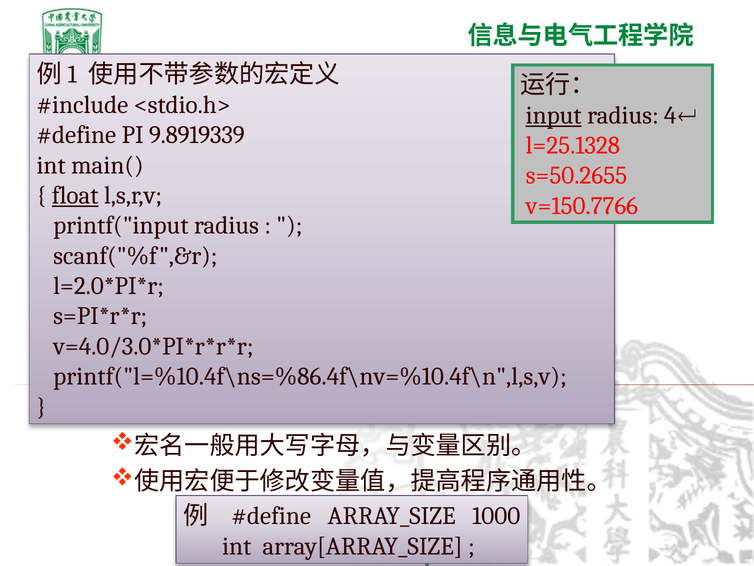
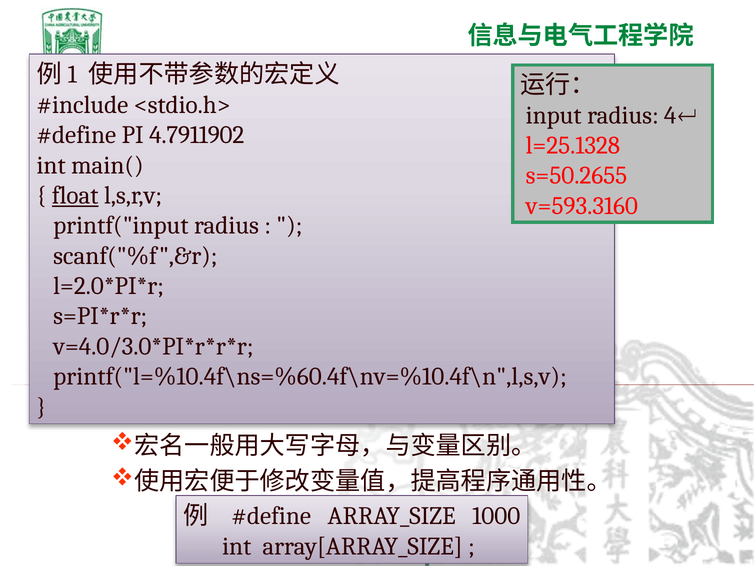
input underline: present -> none
9.8919339: 9.8919339 -> 4.7911902
v=150.7766: v=150.7766 -> v=593.3160
printf("l=%10.4f\ns=%86.4f\nv=%10.4f\n",l,s,v: printf("l=%10.4f\ns=%86.4f\nv=%10.4f\n",l,s,v -> printf("l=%10.4f\ns=%60.4f\nv=%10.4f\n",l,s,v
